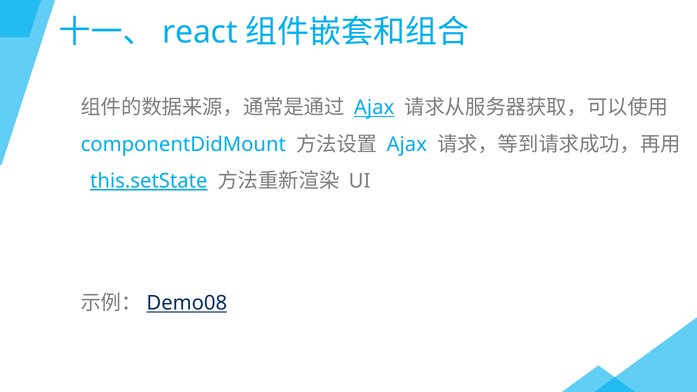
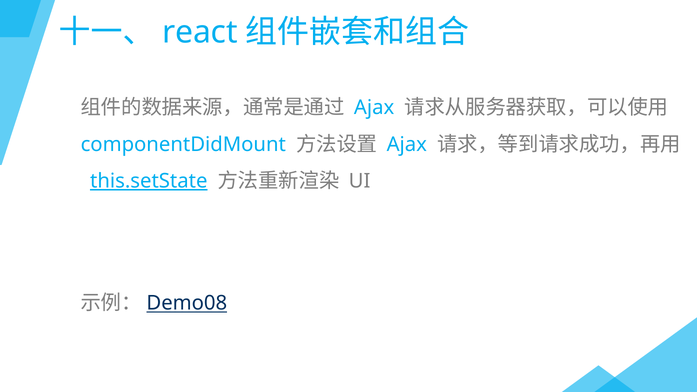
Ajax at (374, 108) underline: present -> none
